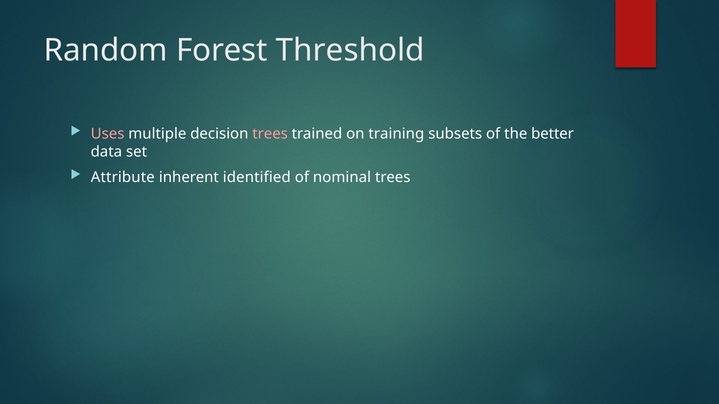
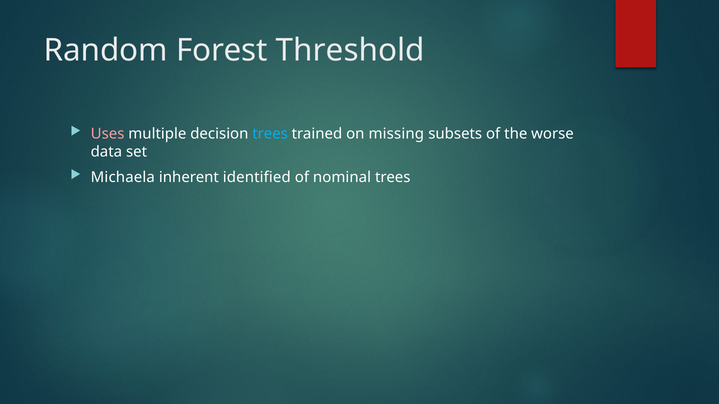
trees at (270, 134) colour: pink -> light blue
training: training -> missing
better: better -> worse
Attribute: Attribute -> Michaela
